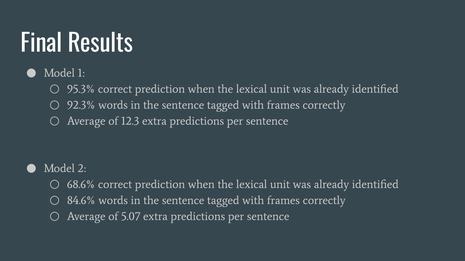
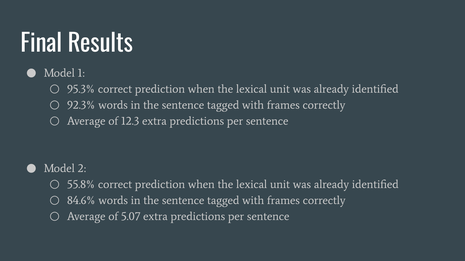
68.6%: 68.6% -> 55.8%
